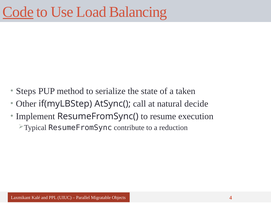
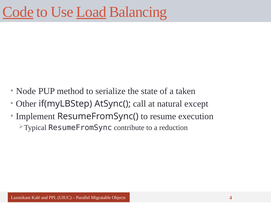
Load underline: none -> present
Steps: Steps -> Node
decide: decide -> except
